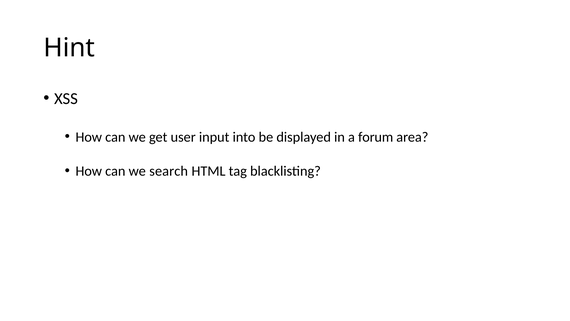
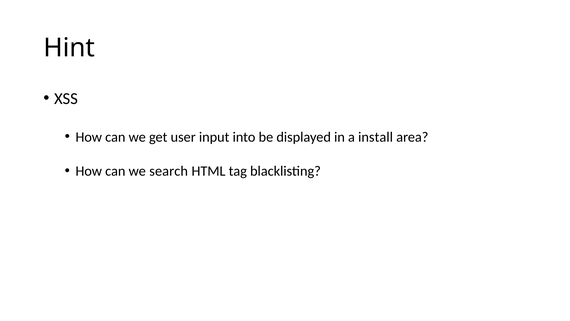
forum: forum -> install
